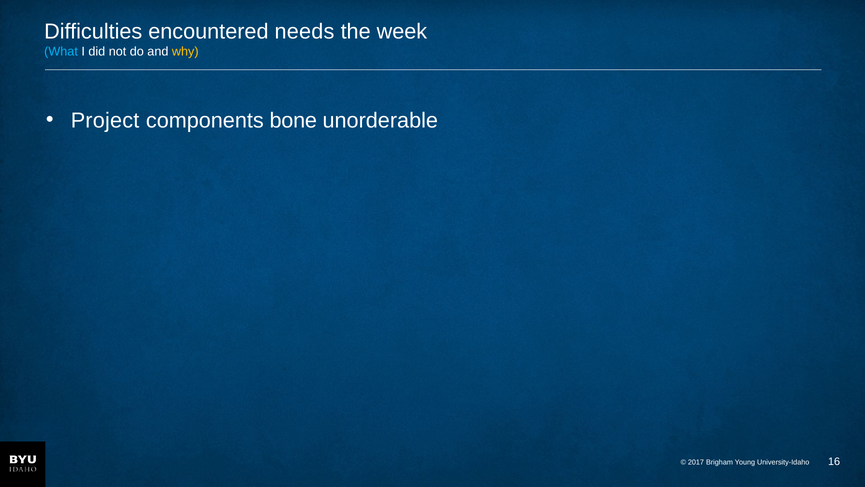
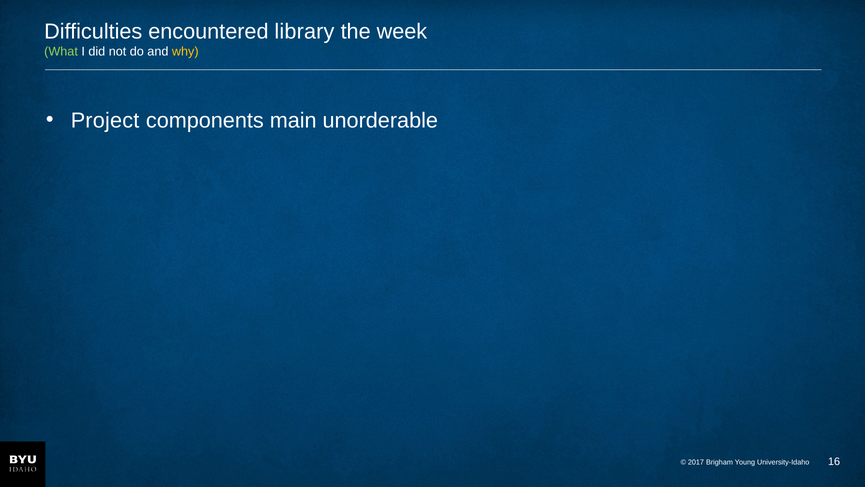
needs: needs -> library
What colour: light blue -> light green
bone: bone -> main
